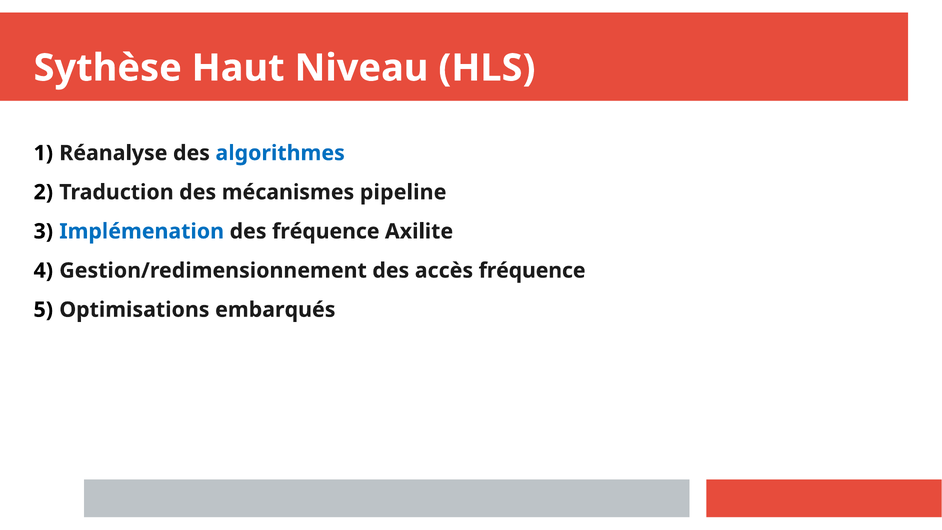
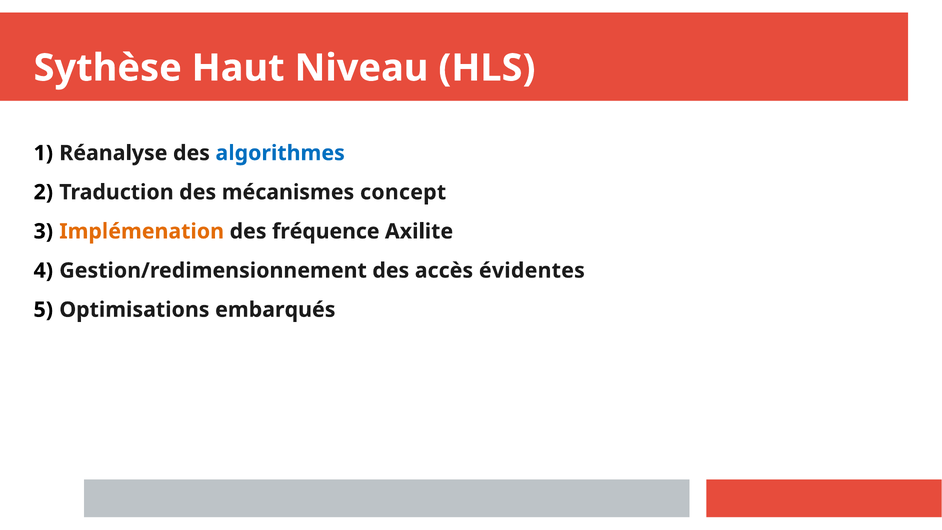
pipeline: pipeline -> concept
Implémenation colour: blue -> orange
accès fréquence: fréquence -> évidentes
